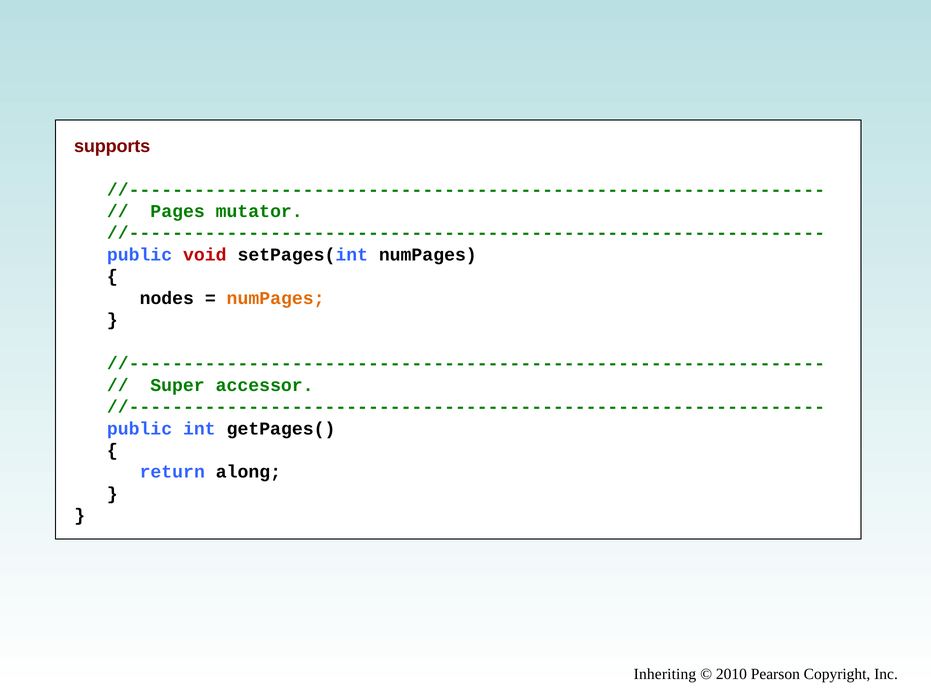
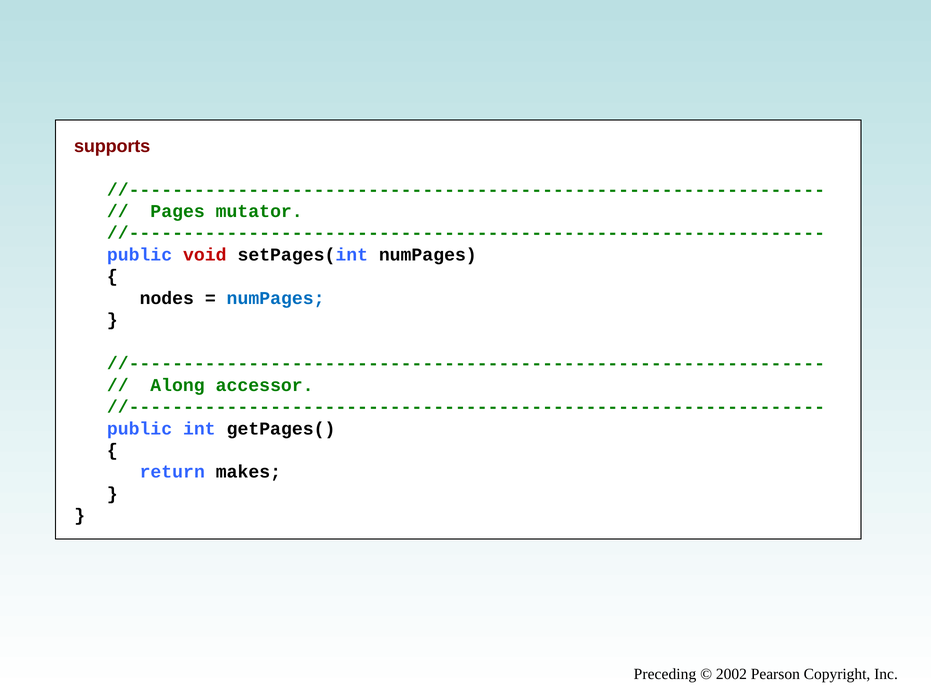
numPages at (276, 298) colour: orange -> blue
Super: Super -> Along
along: along -> makes
Inheriting: Inheriting -> Preceding
2010: 2010 -> 2002
